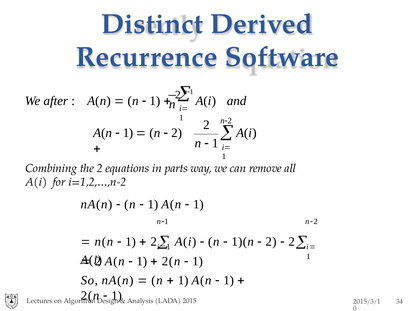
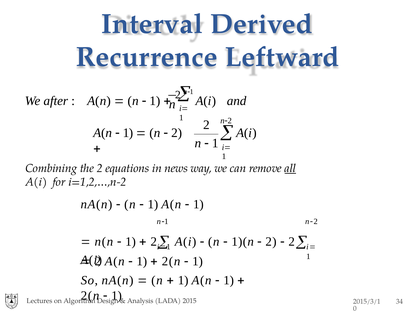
Distinct: Distinct -> Interval
Software: Software -> Leftward
parts: parts -> news
all underline: none -> present
